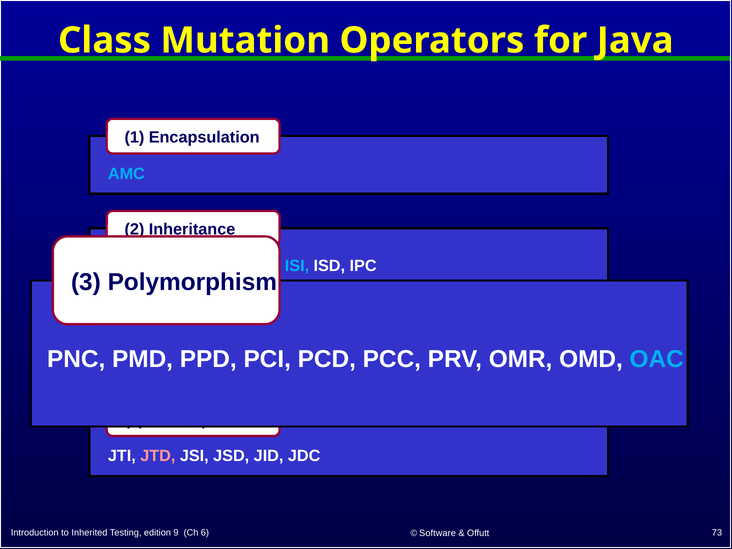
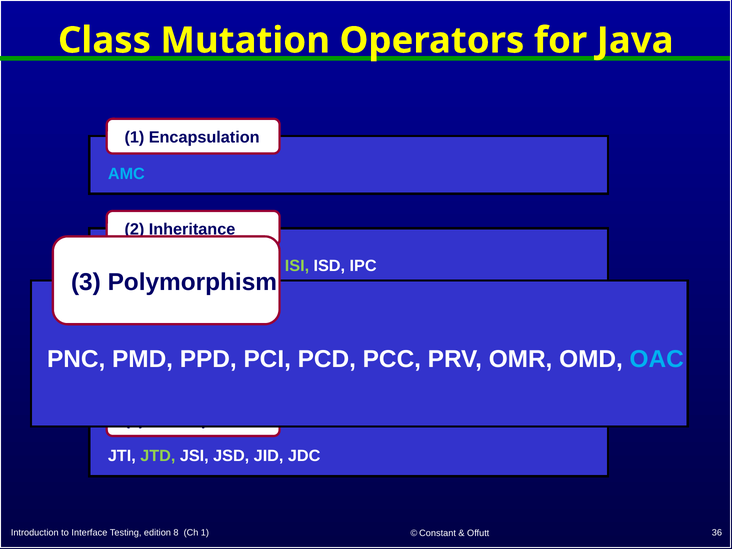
ISI colour: light blue -> light green
JTD colour: pink -> light green
Inherited: Inherited -> Interface
9: 9 -> 8
Ch 6: 6 -> 1
Software: Software -> Constant
73: 73 -> 36
